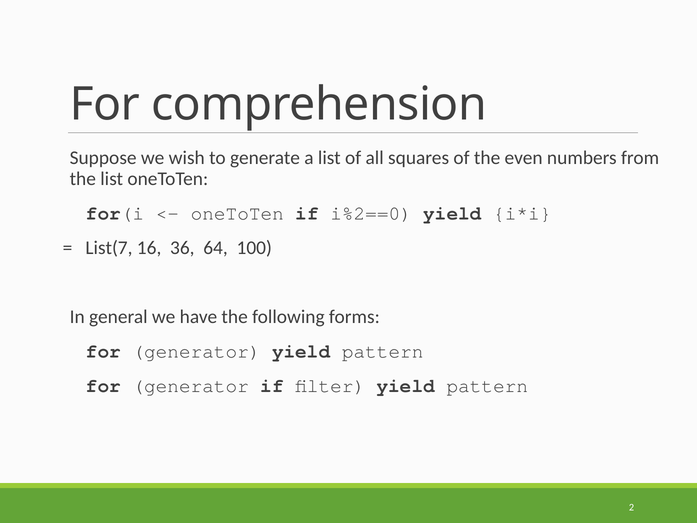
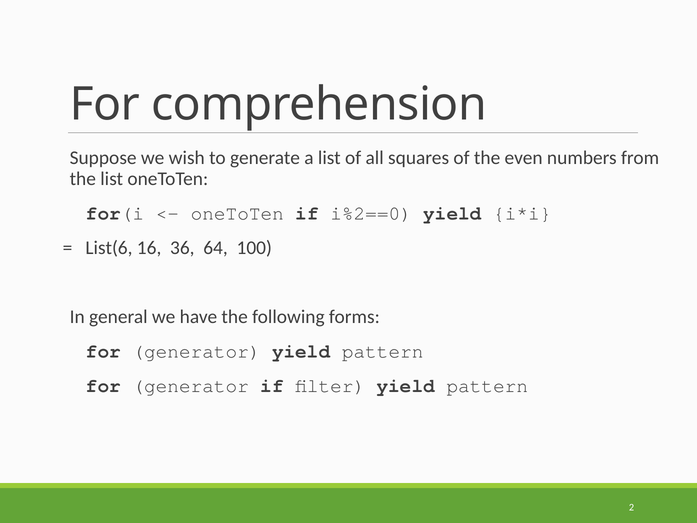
List(7: List(7 -> List(6
